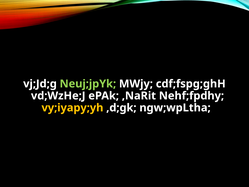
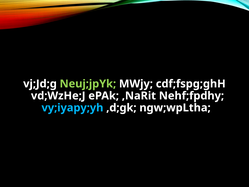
vy;iyapy;yh colour: yellow -> light blue
